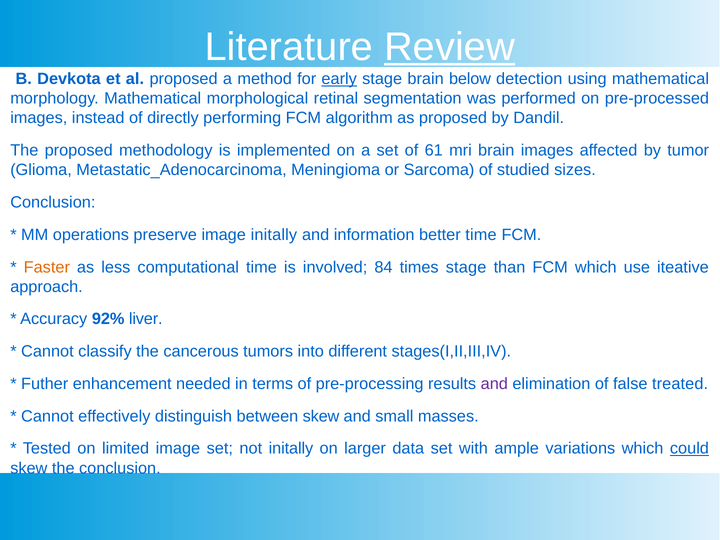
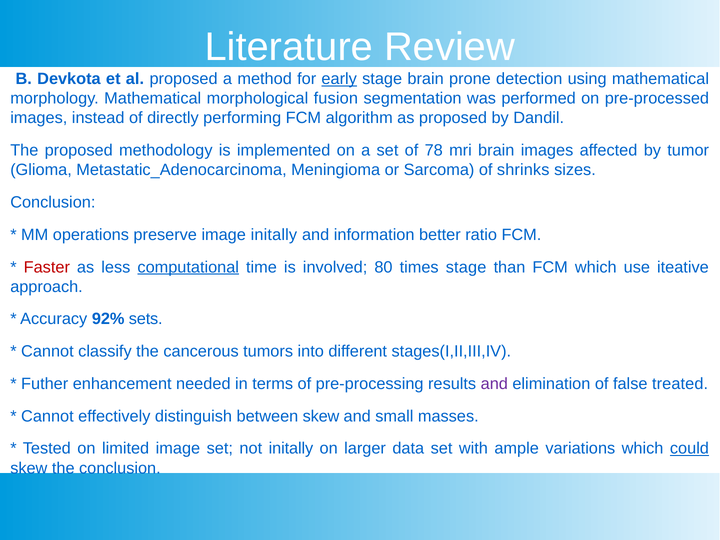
Review underline: present -> none
below: below -> prone
retinal: retinal -> fusion
61: 61 -> 78
studied: studied -> shrinks
better time: time -> ratio
Faster colour: orange -> red
computational underline: none -> present
84: 84 -> 80
liver: liver -> sets
